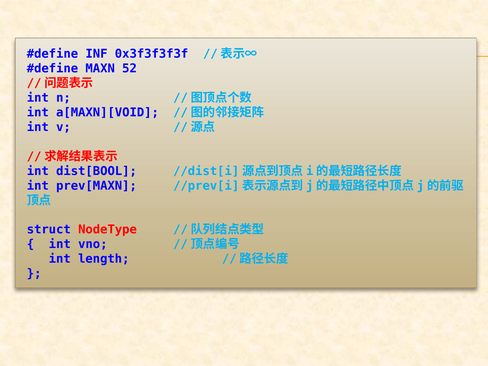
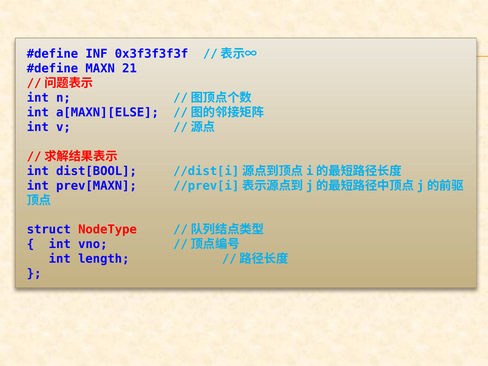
52: 52 -> 21
a[MAXN][VOID: a[MAXN][VOID -> a[MAXN][ELSE
